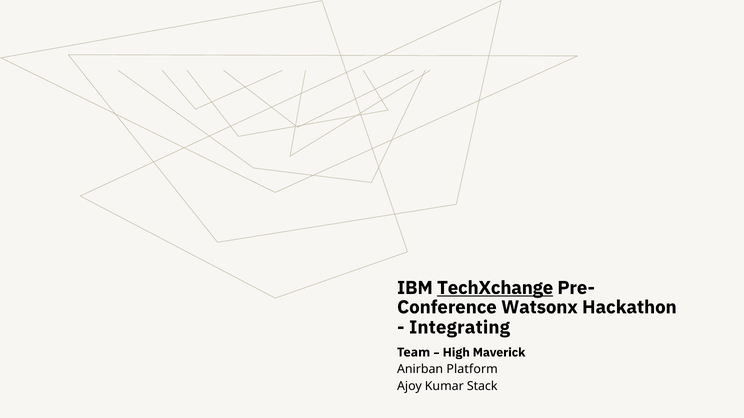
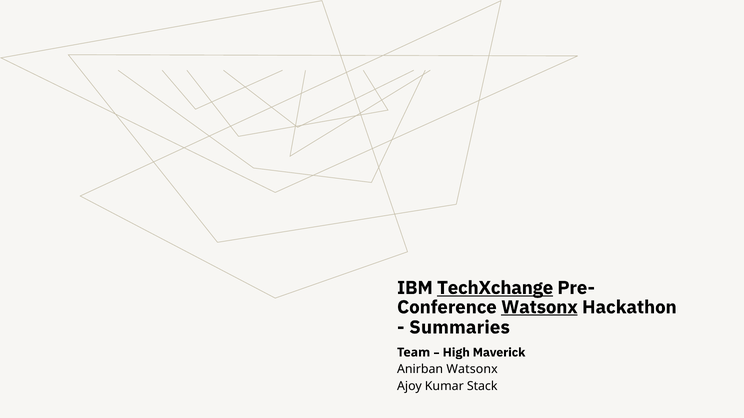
Watsonx at (539, 308) underline: none -> present
Integrating: Integrating -> Summaries
Anirban Platform: Platform -> Watsonx
